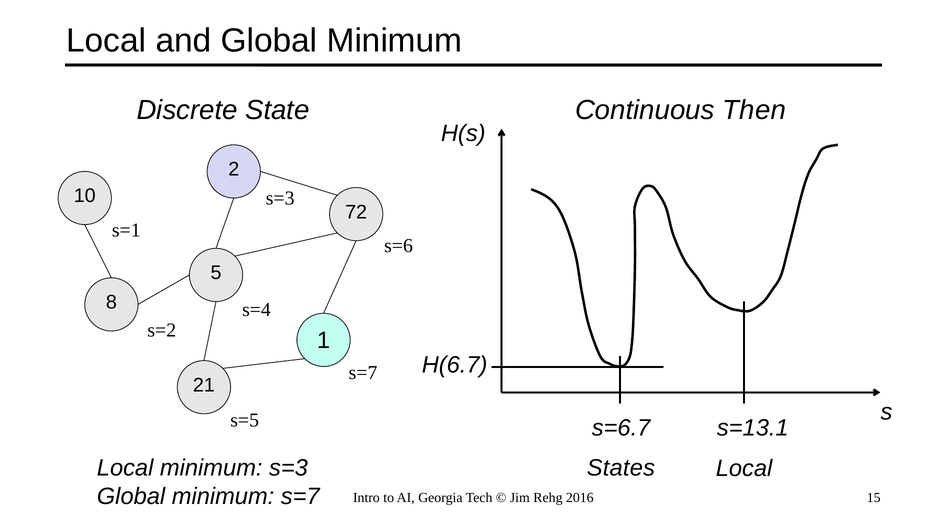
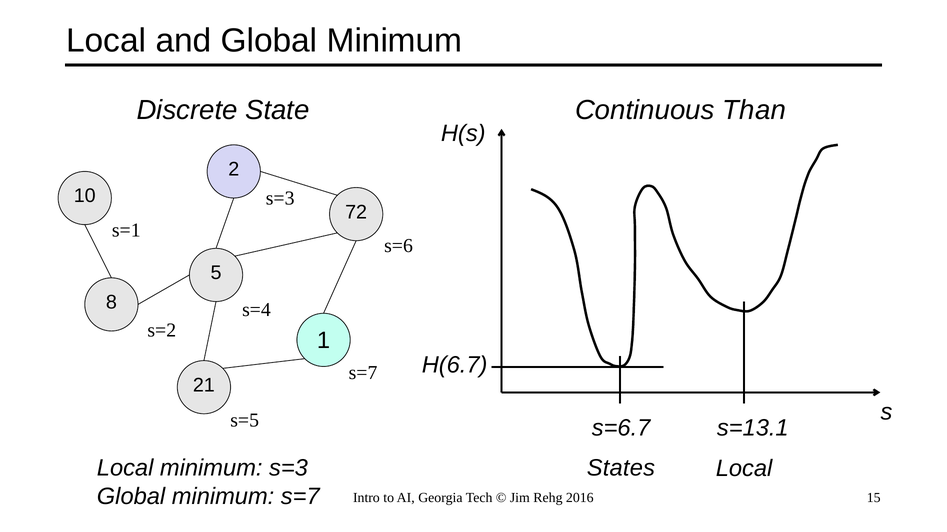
Then: Then -> Than
